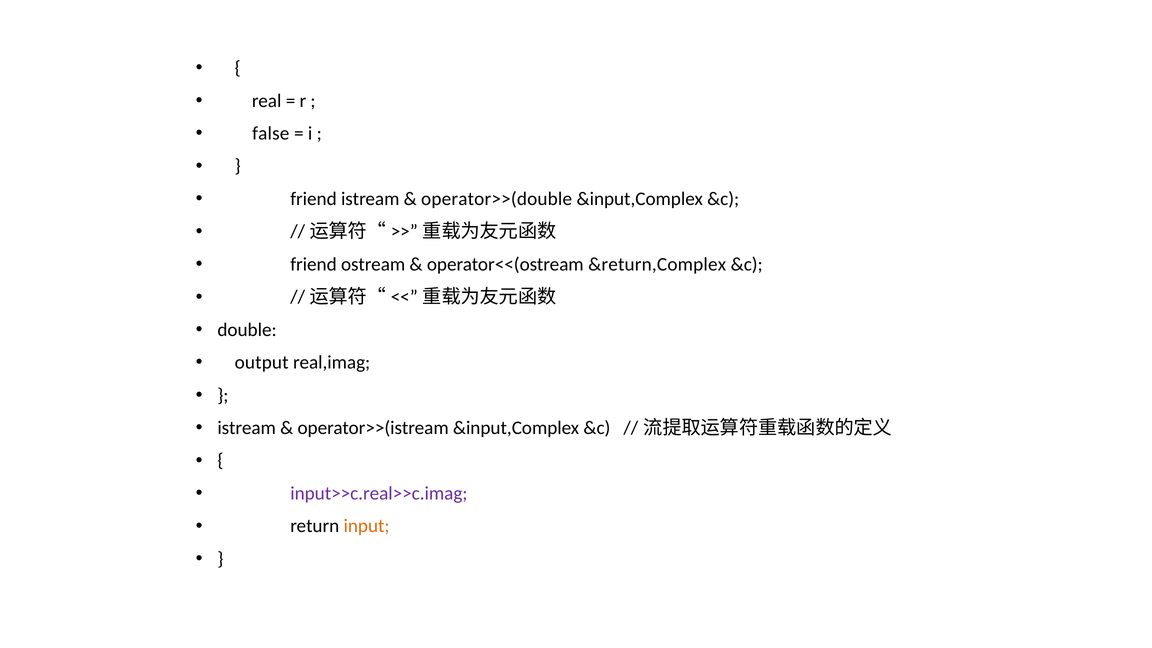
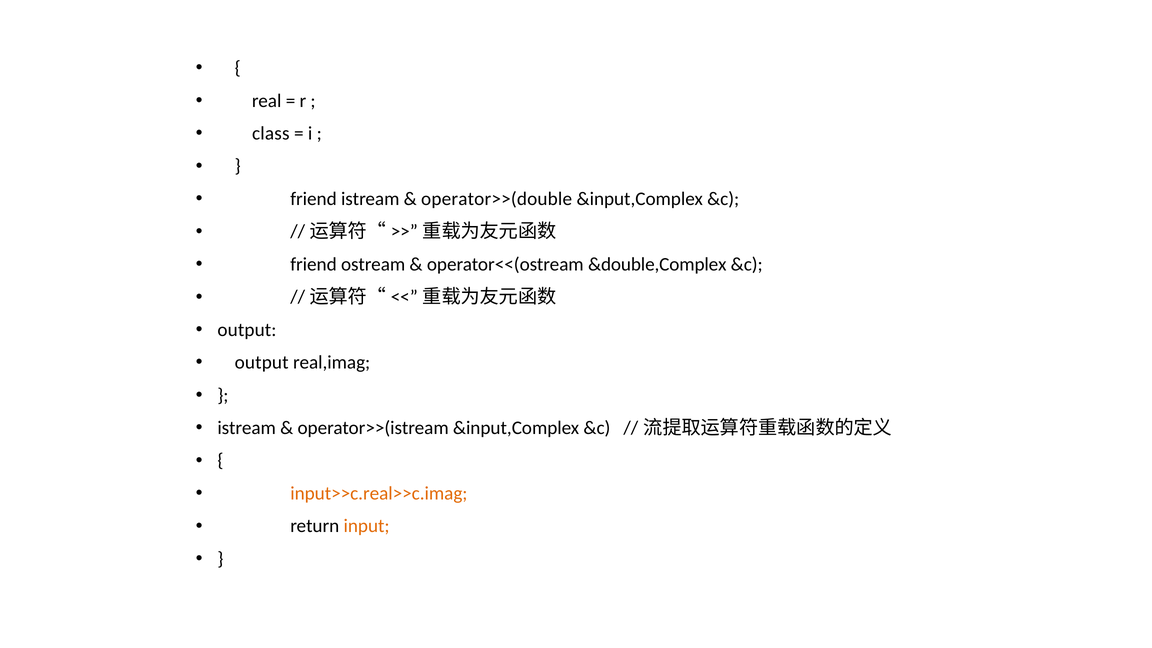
false: false -> class
&return,Complex: &return,Complex -> &double,Complex
double at (247, 330): double -> output
input>>c.real>>c.imag colour: purple -> orange
